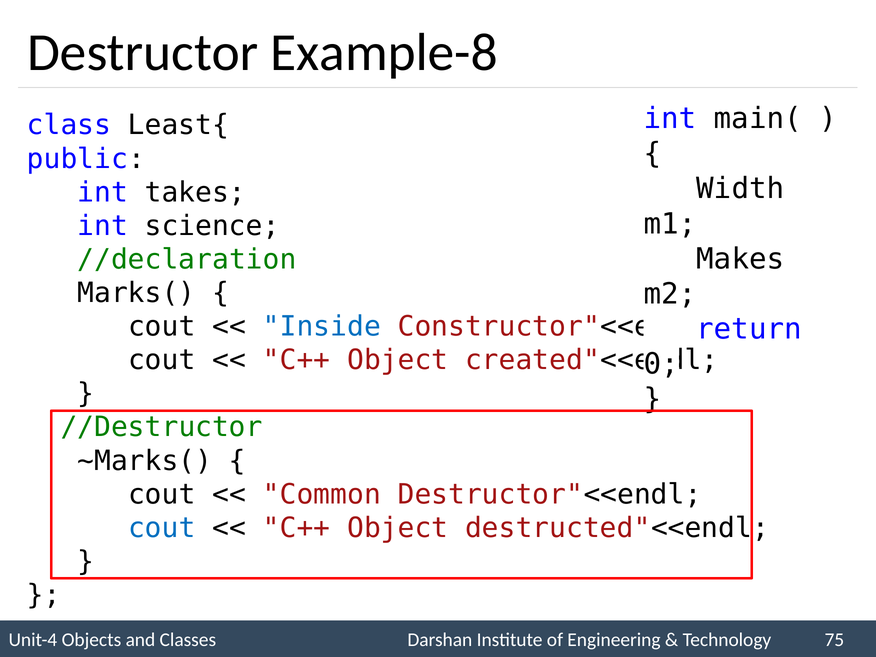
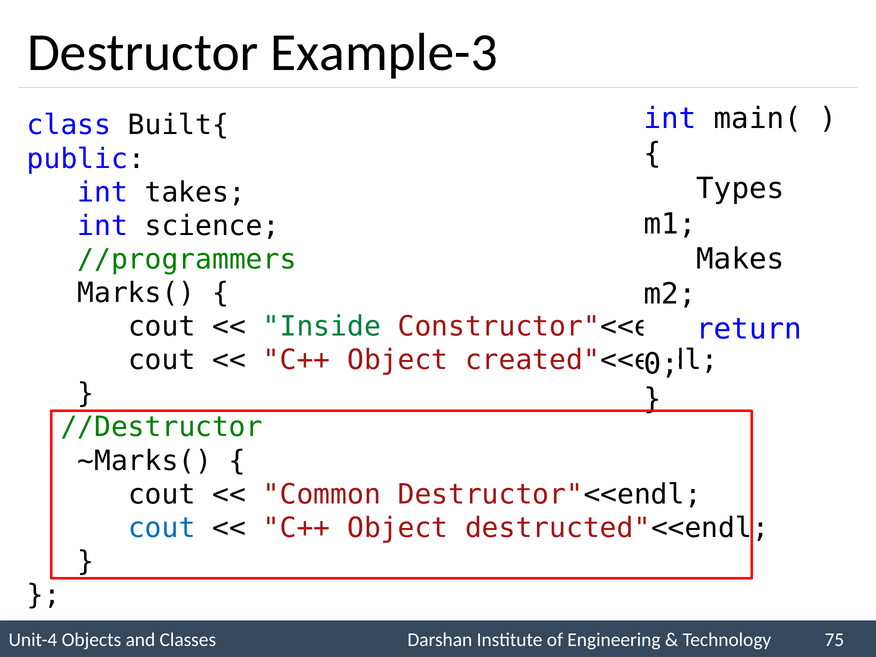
Example-8: Example-8 -> Example-3
Least{: Least{ -> Built{
Width: Width -> Types
//declaration: //declaration -> //programmers
Inside colour: blue -> green
